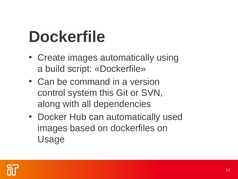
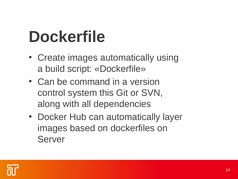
used: used -> layer
Usage: Usage -> Server
